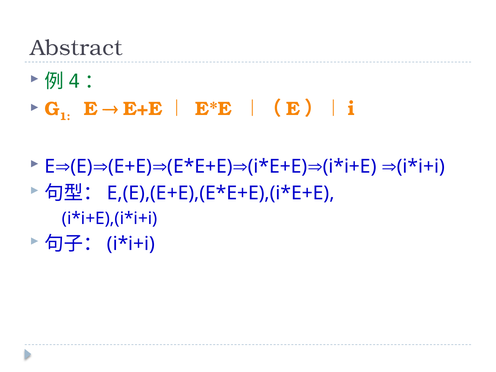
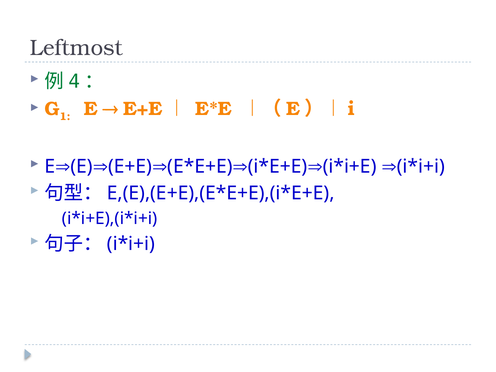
Abstract: Abstract -> Leftmost
